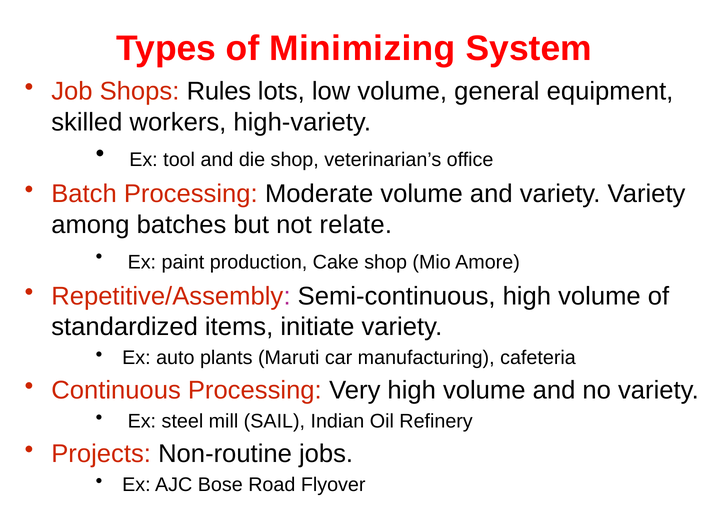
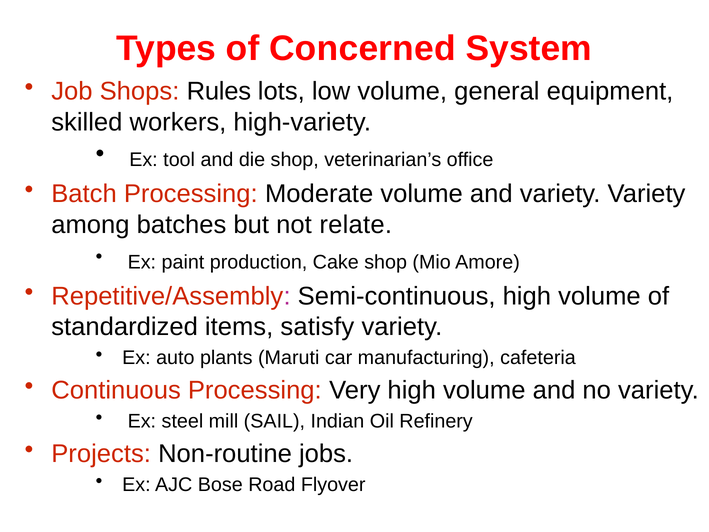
Minimizing: Minimizing -> Concerned
initiate: initiate -> satisfy
